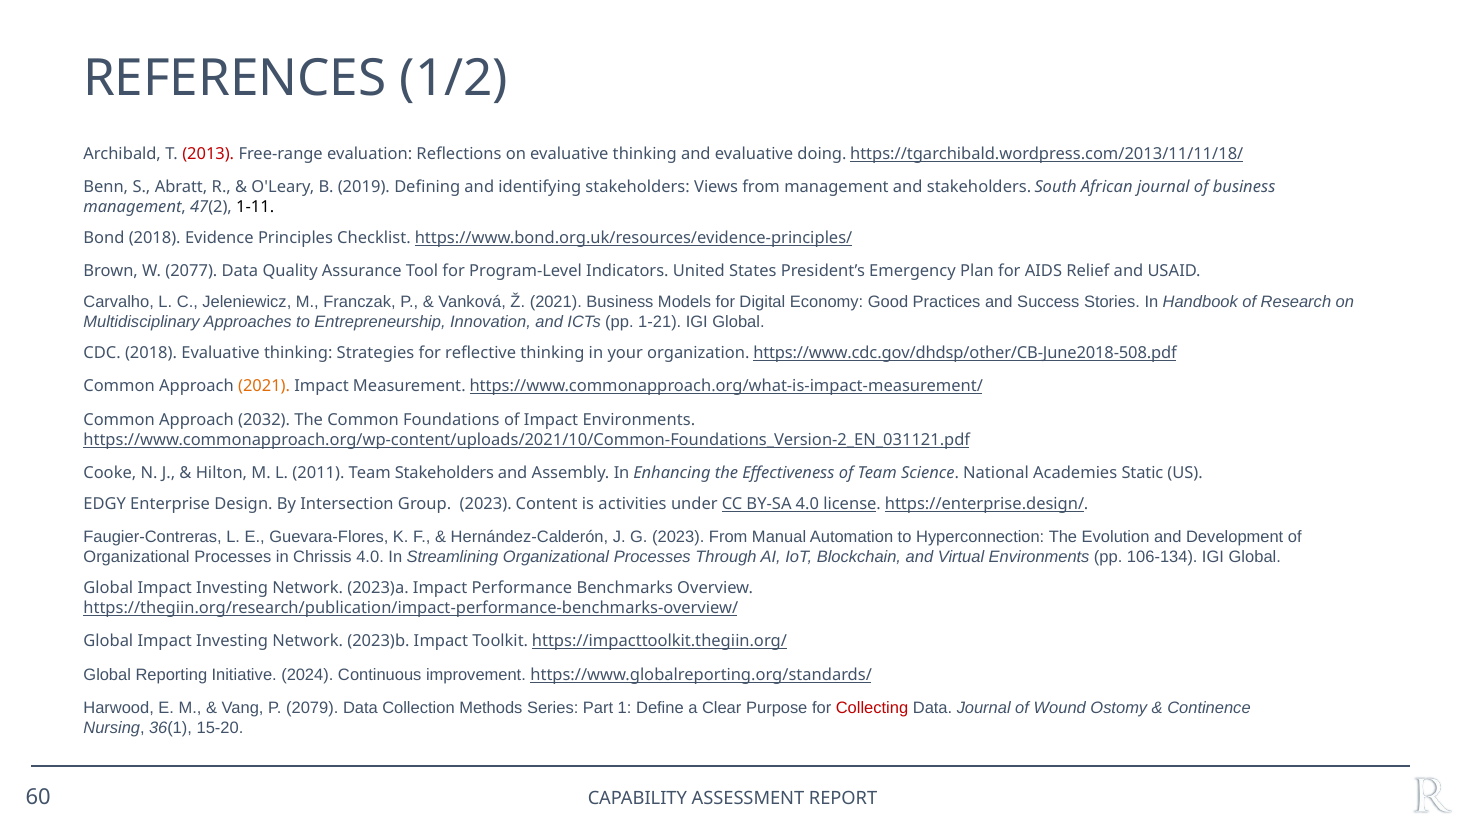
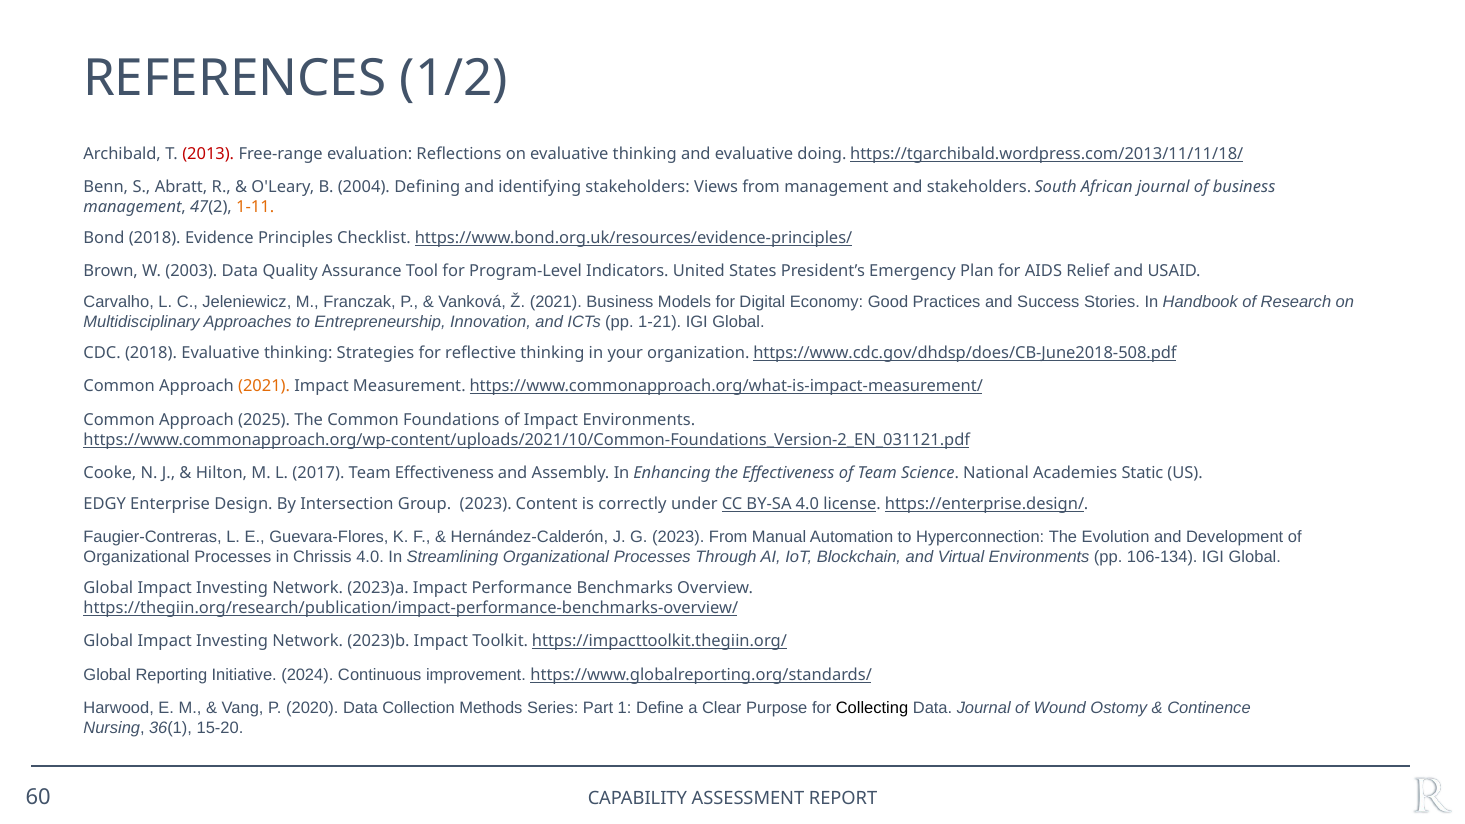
2019: 2019 -> 2004
1-11 colour: black -> orange
2077: 2077 -> 2003
https://www.cdc.gov/dhdsp/other/CB-June2018-508.pdf: https://www.cdc.gov/dhdsp/other/CB-June2018-508.pdf -> https://www.cdc.gov/dhdsp/does/CB-June2018-508.pdf
2032: 2032 -> 2025
2011: 2011 -> 2017
Team Stakeholders: Stakeholders -> Effectiveness
activities: activities -> correctly
2079: 2079 -> 2020
Collecting colour: red -> black
